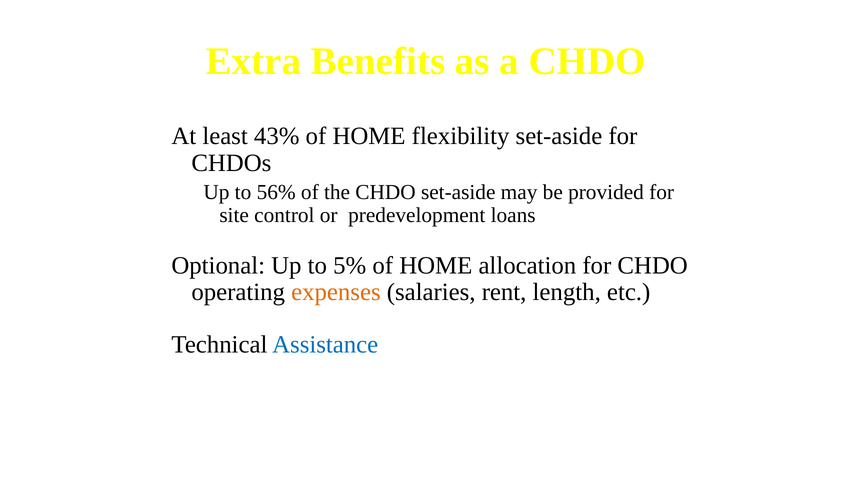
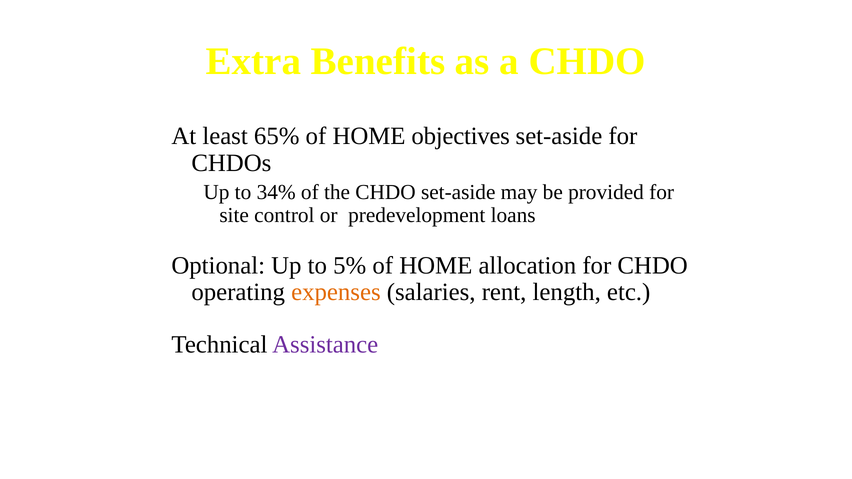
43%: 43% -> 65%
flexibility: flexibility -> objectives
56%: 56% -> 34%
Assistance colour: blue -> purple
